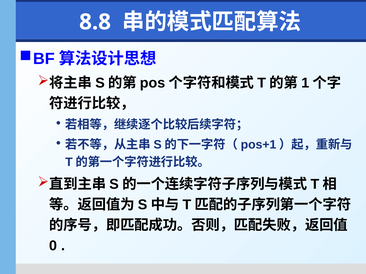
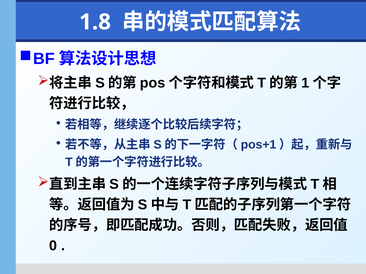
8.8: 8.8 -> 1.8
